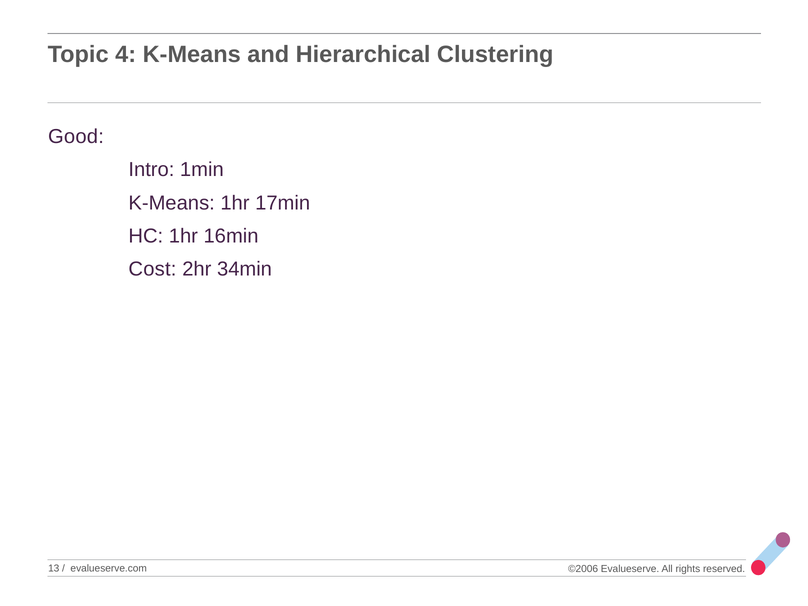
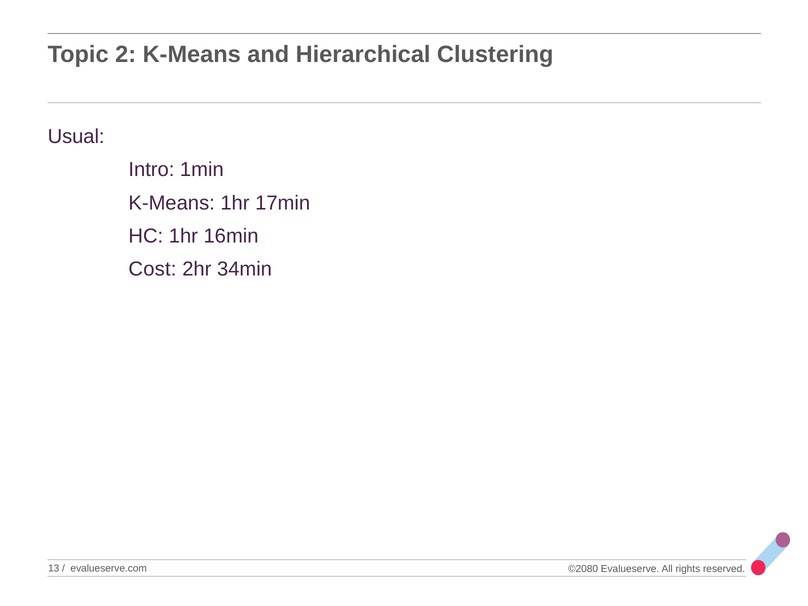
4: 4 -> 2
Good: Good -> Usual
©2006: ©2006 -> ©2080
